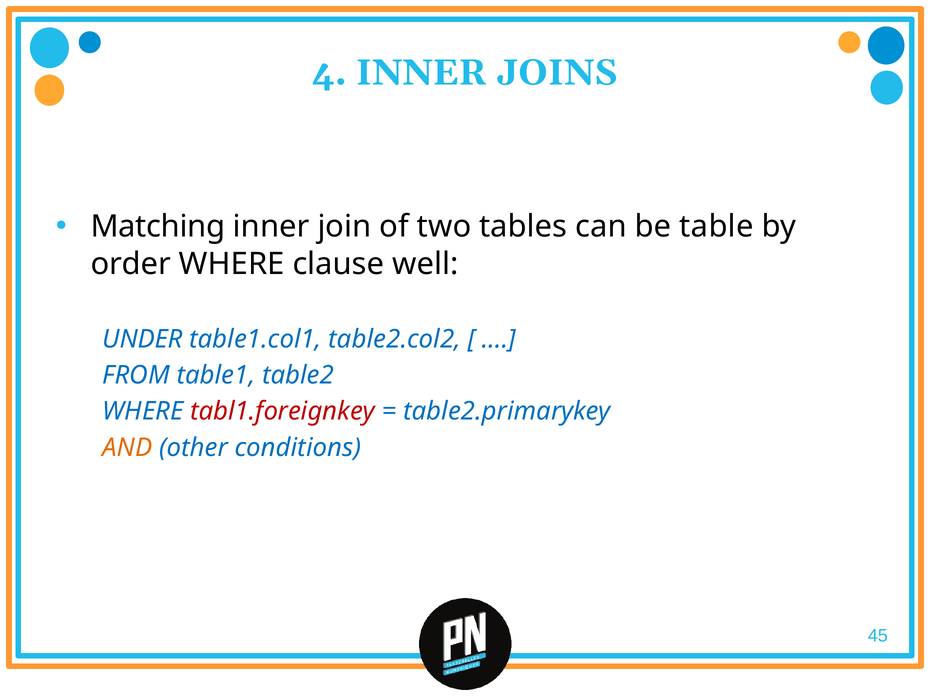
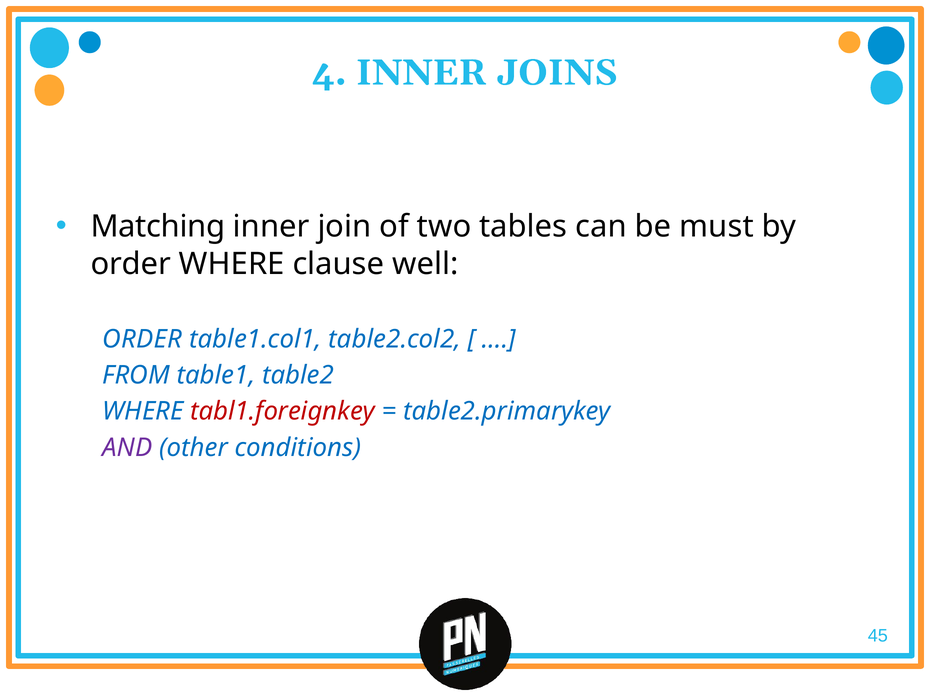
table: table -> must
UNDER at (142, 339): UNDER -> ORDER
AND colour: orange -> purple
